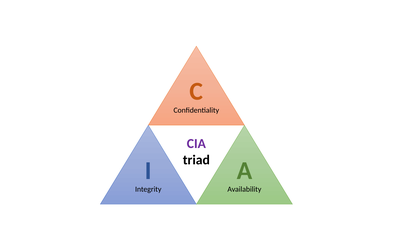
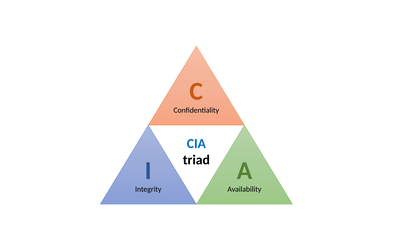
CIA colour: purple -> blue
